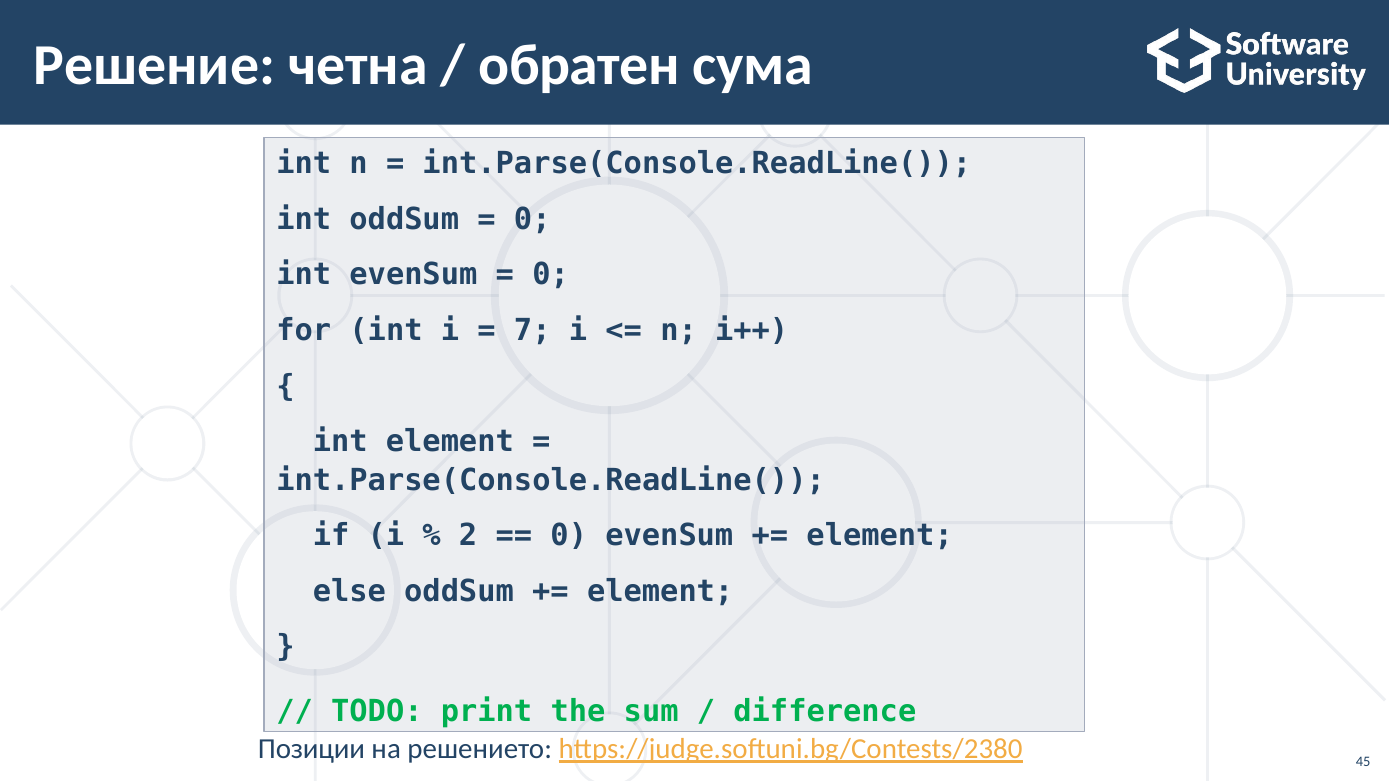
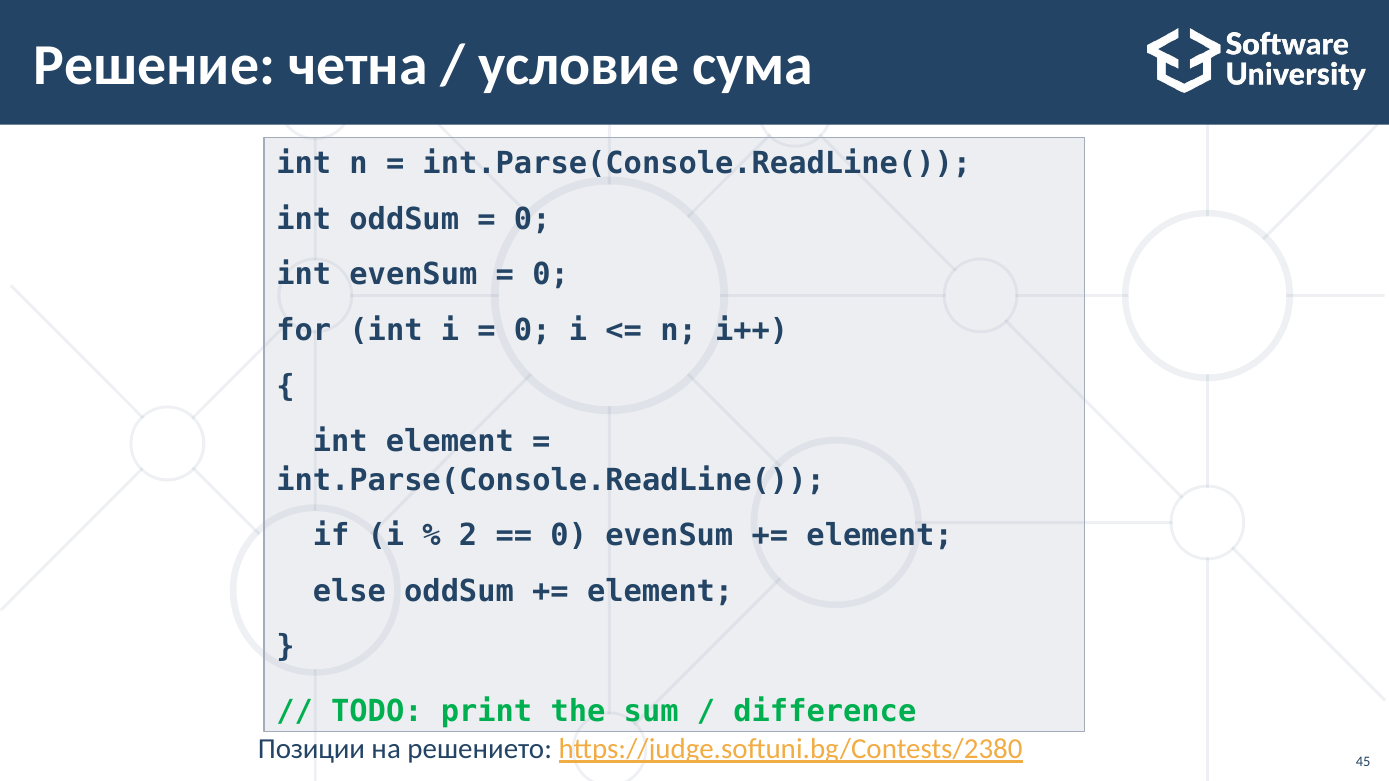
обратен: обратен -> условие
7 at (532, 331): 7 -> 0
